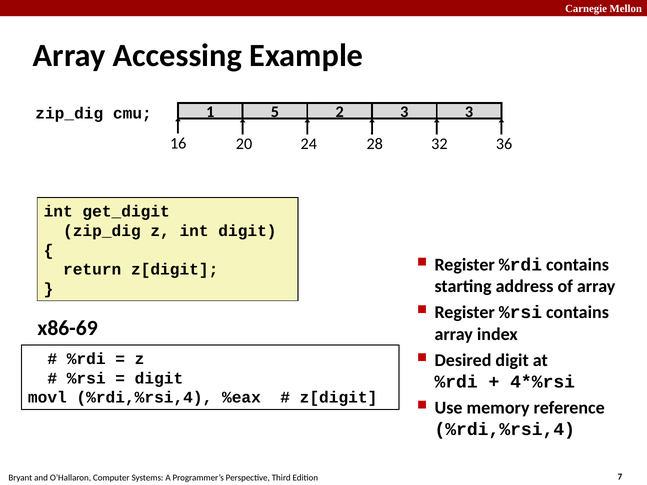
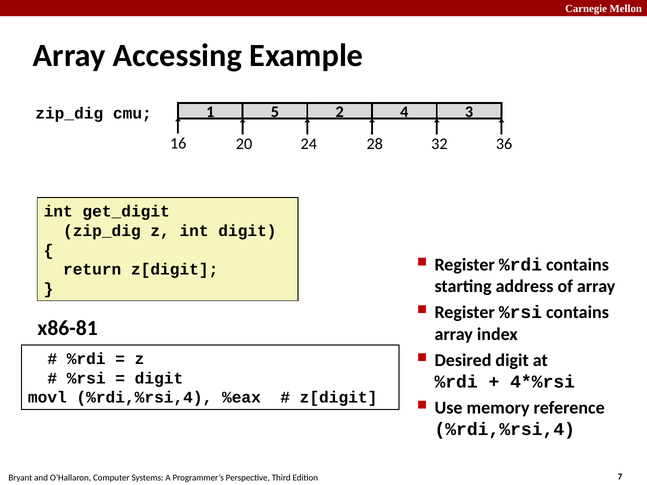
2 3: 3 -> 4
x86-69: x86-69 -> x86-81
